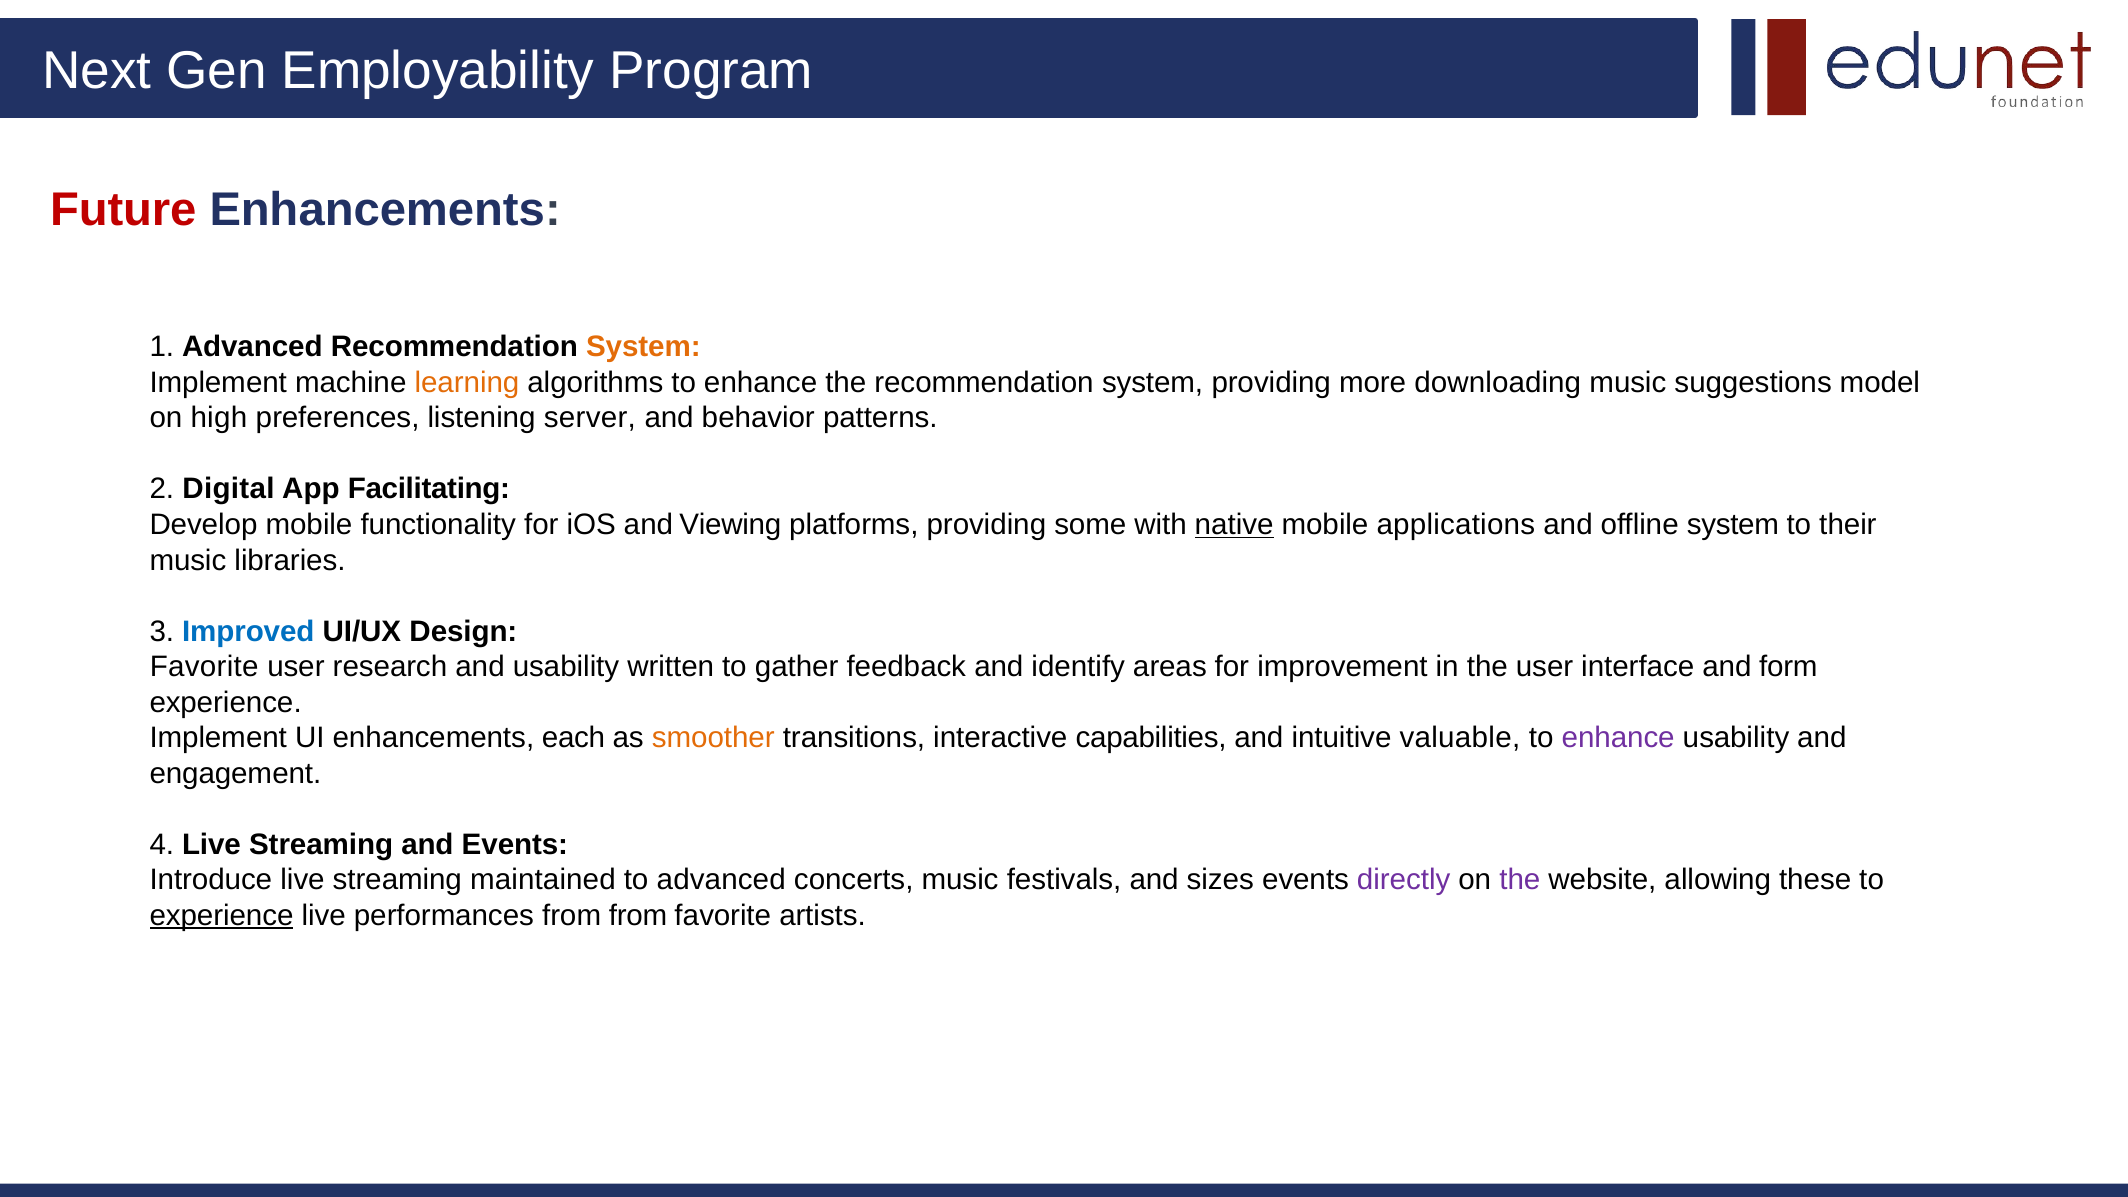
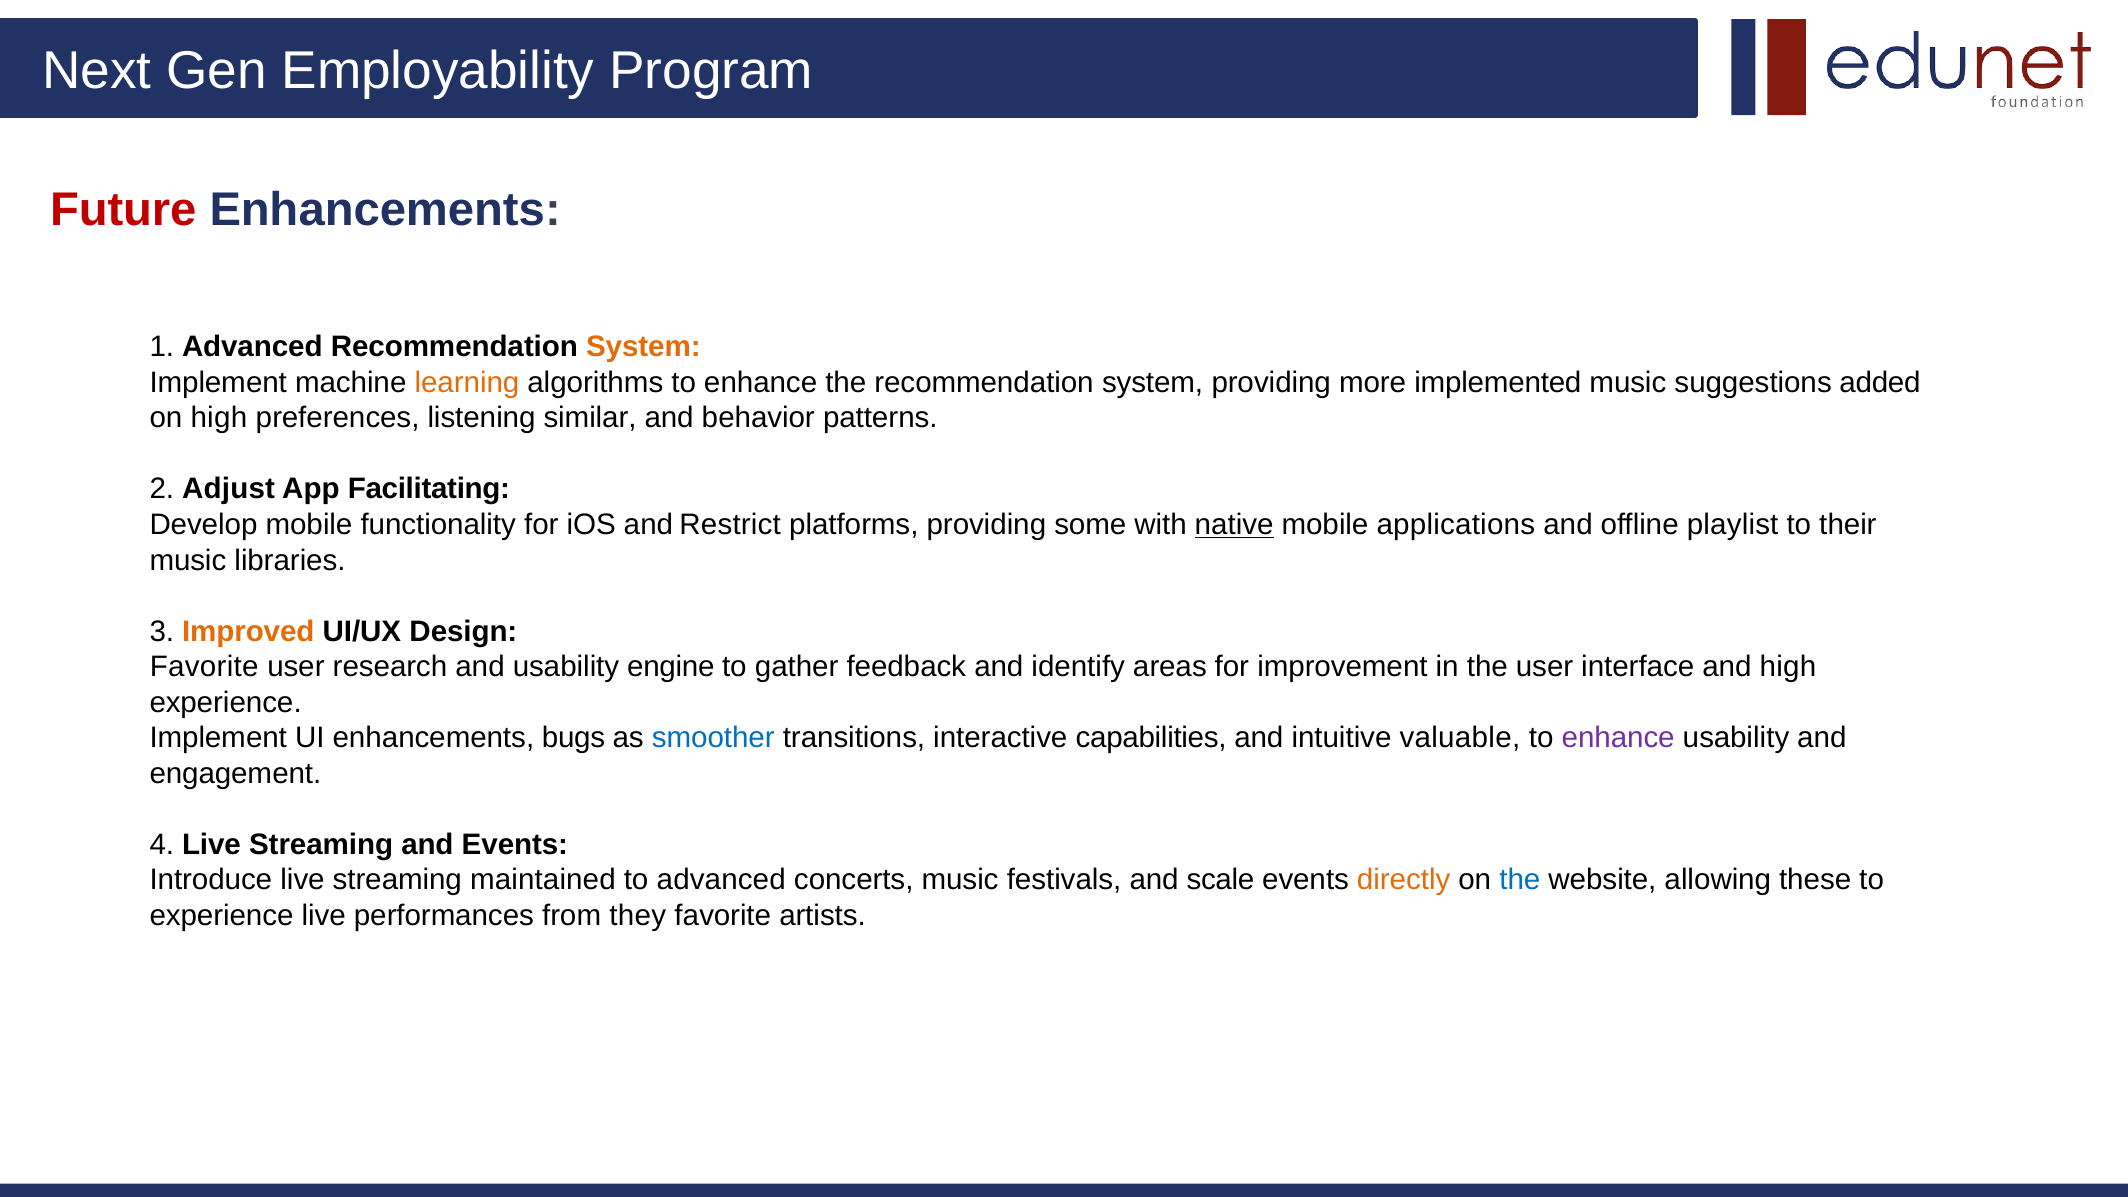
downloading: downloading -> implemented
model: model -> added
server: server -> similar
Digital: Digital -> Adjust
Viewing: Viewing -> Restrict
offline system: system -> playlist
Improved colour: blue -> orange
written: written -> engine
and form: form -> high
each: each -> bugs
smoother colour: orange -> blue
sizes: sizes -> scale
directly colour: purple -> orange
the at (1520, 880) colour: purple -> blue
experience at (221, 916) underline: present -> none
from from: from -> they
